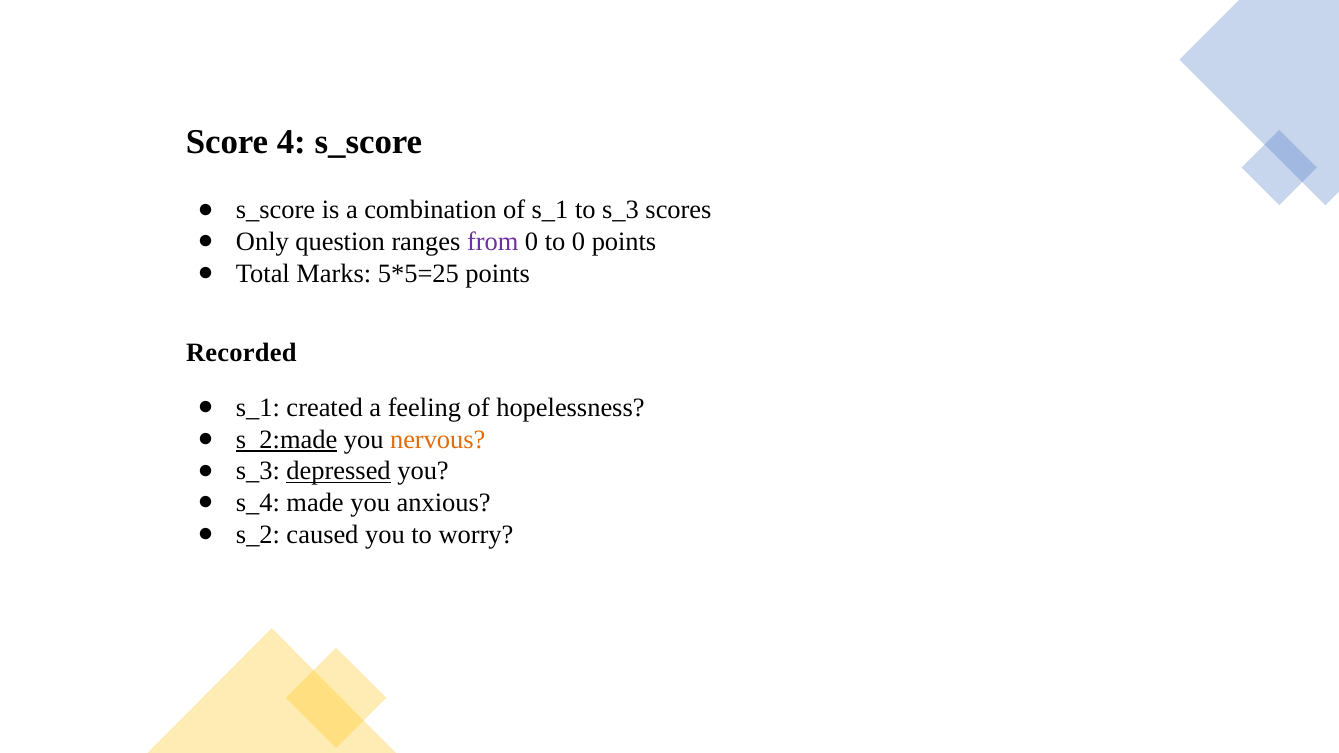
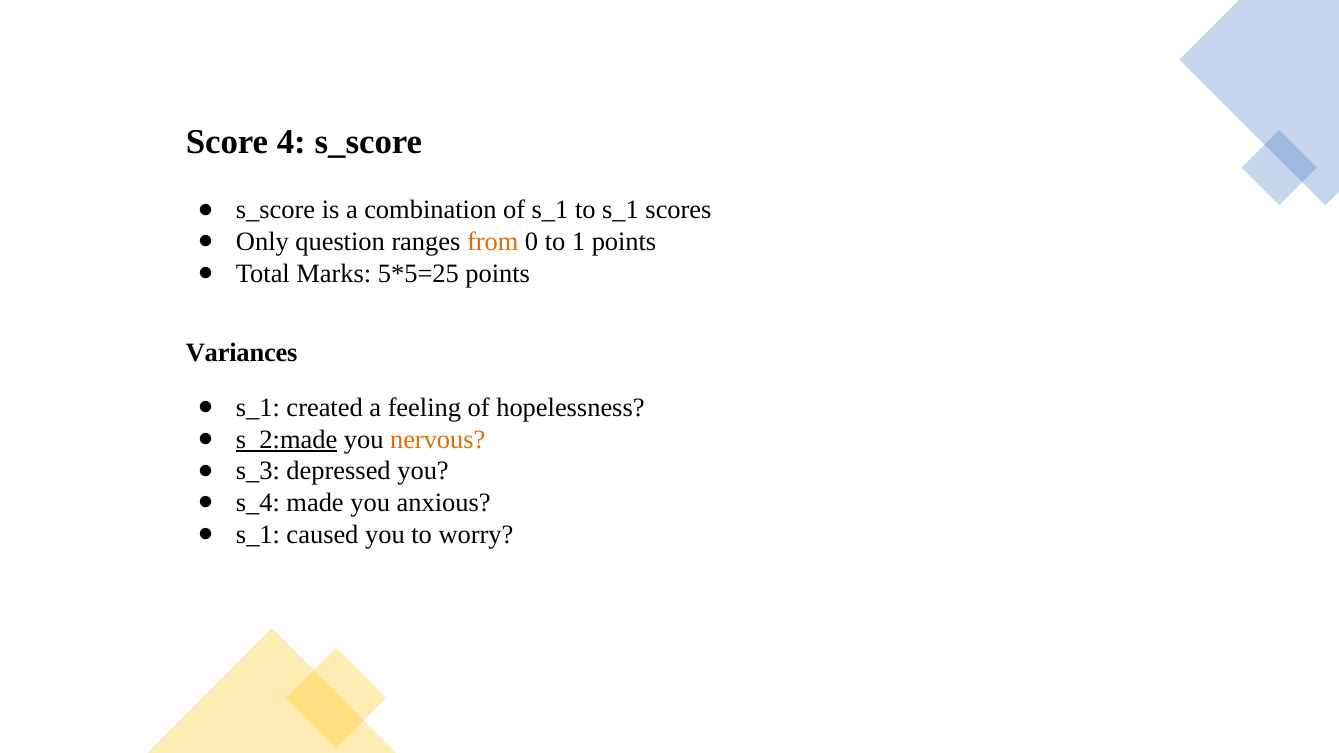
to s_3: s_3 -> s_1
from colour: purple -> orange
to 0: 0 -> 1
Recorded: Recorded -> Variances
depressed underline: present -> none
s_2 at (258, 535): s_2 -> s_1
